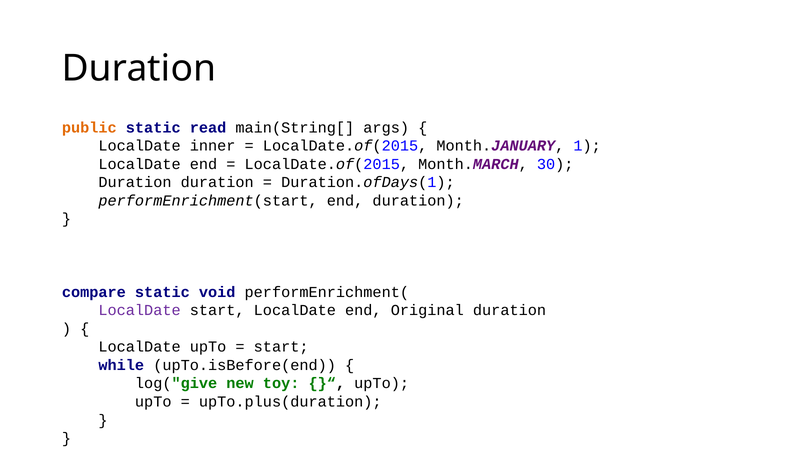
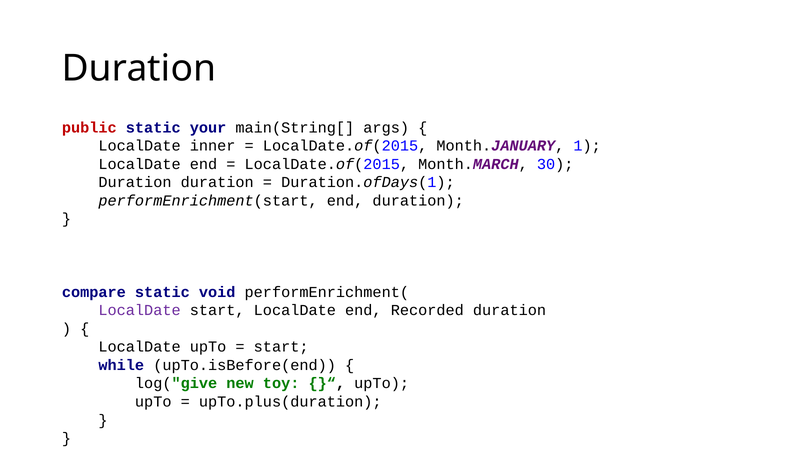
public colour: orange -> red
read: read -> your
Original: Original -> Recorded
